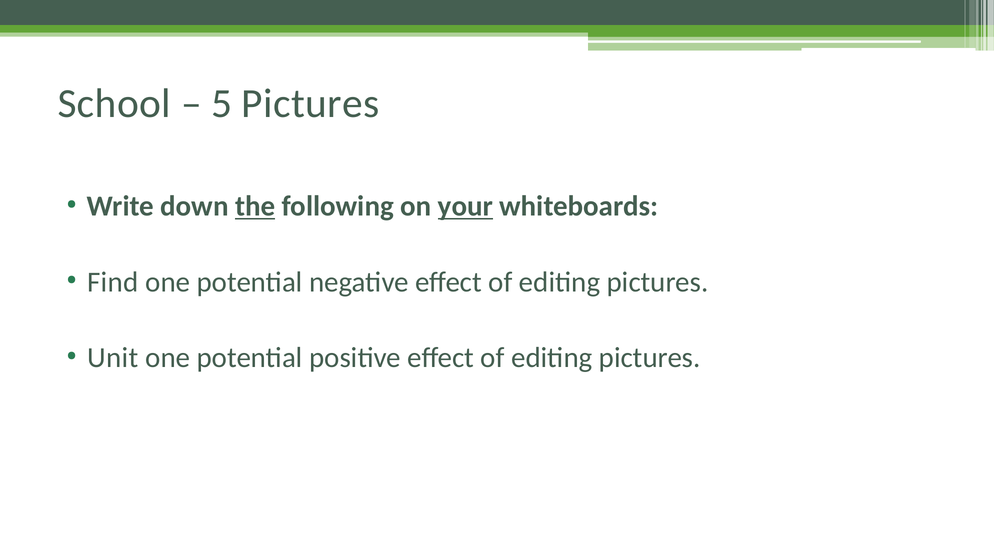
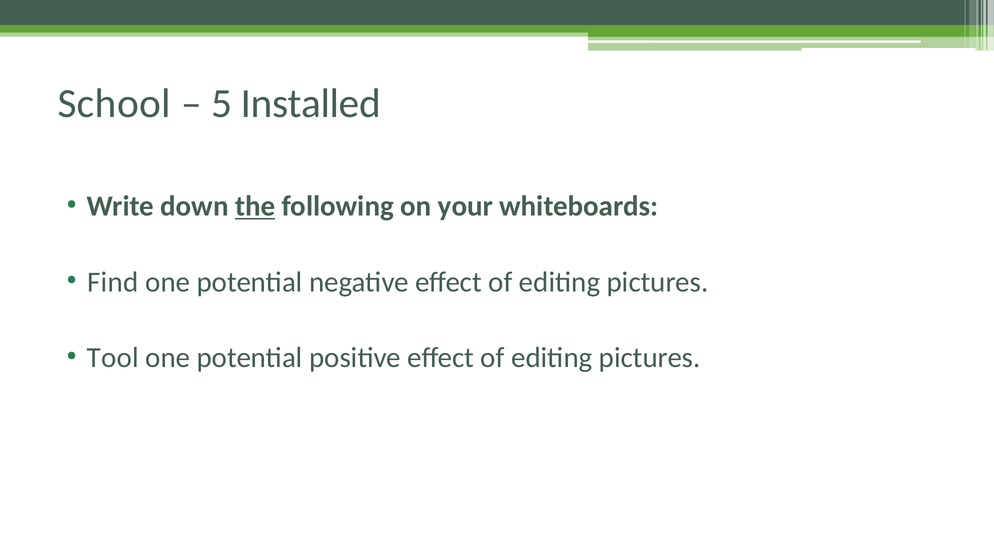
5 Pictures: Pictures -> Installed
your underline: present -> none
Unit: Unit -> Tool
